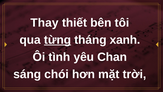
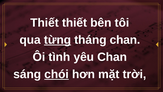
Thay at (44, 23): Thay -> Thiết
tháng xanh: xanh -> chan
chói underline: none -> present
